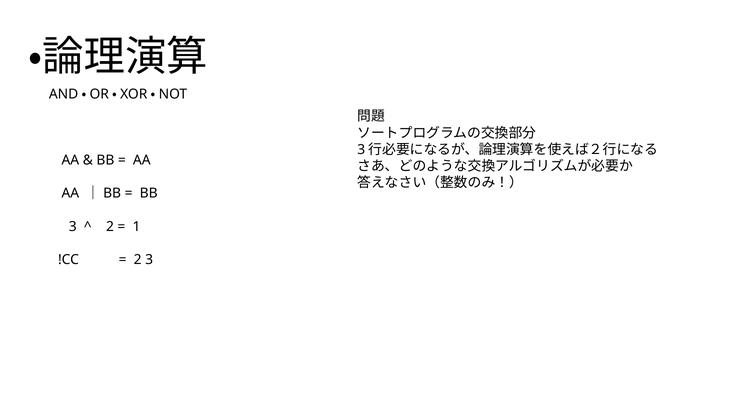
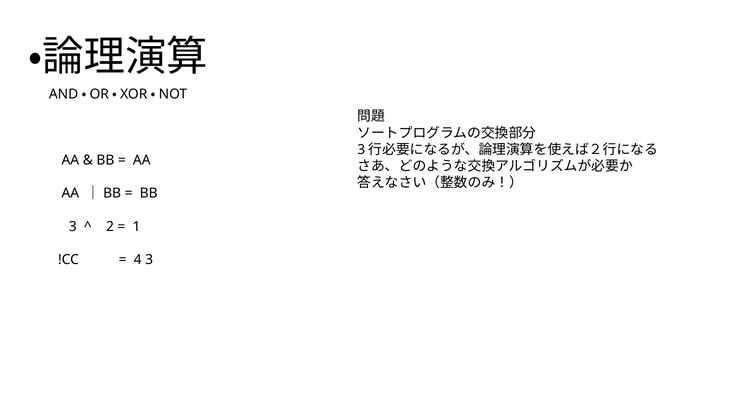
2 at (138, 260): 2 -> 4
